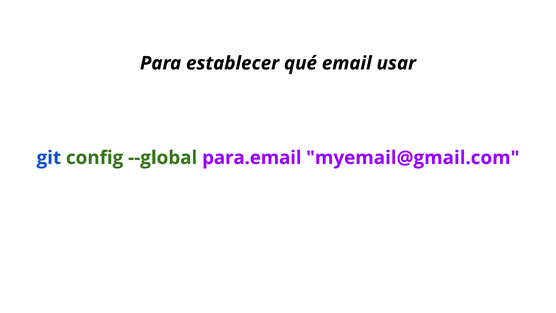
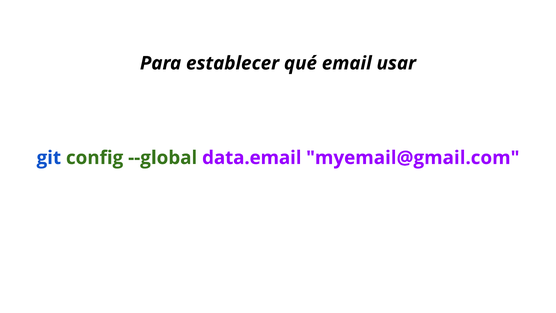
para.email: para.email -> data.email
